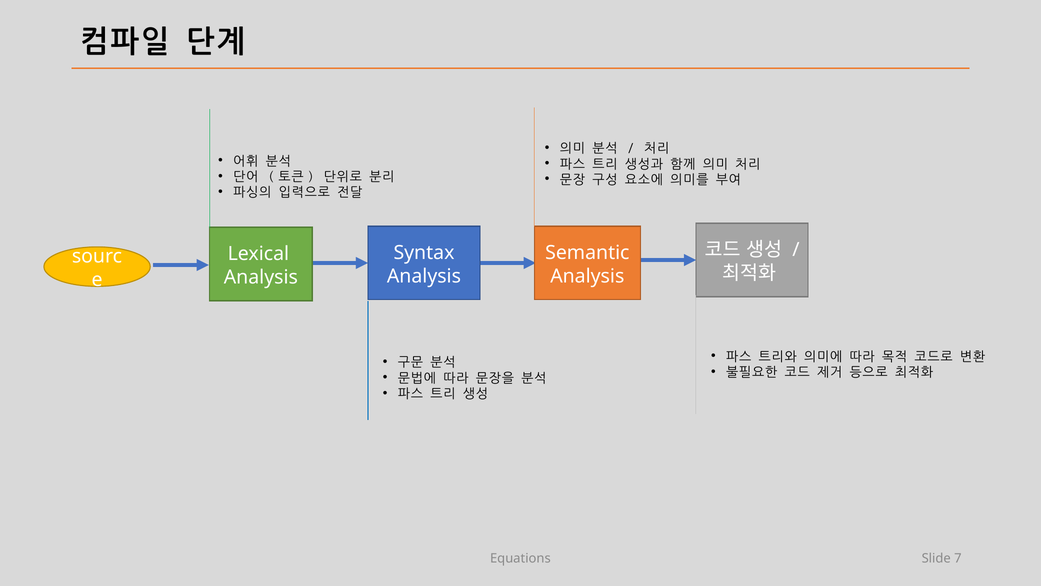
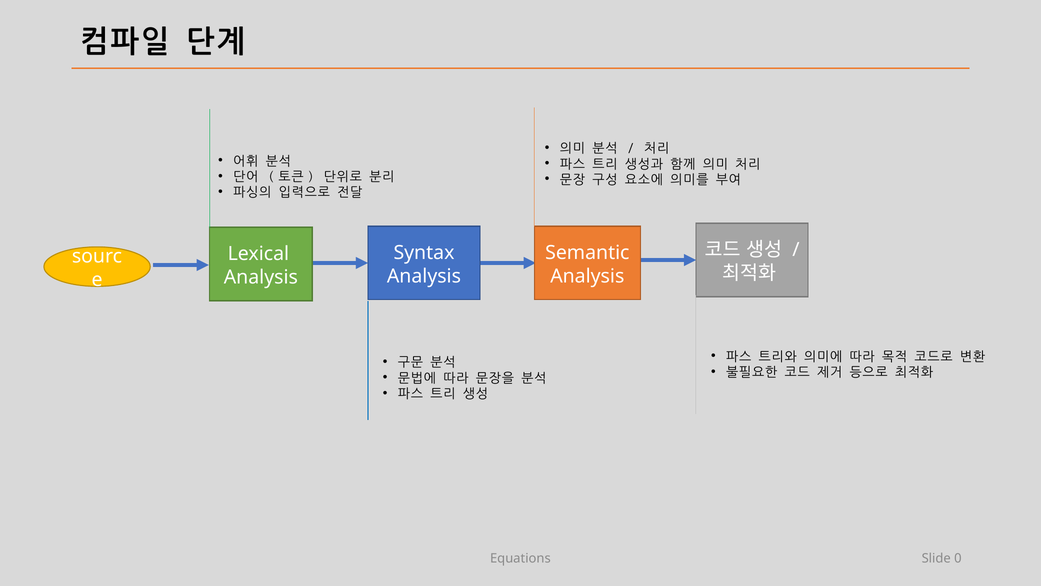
7: 7 -> 0
